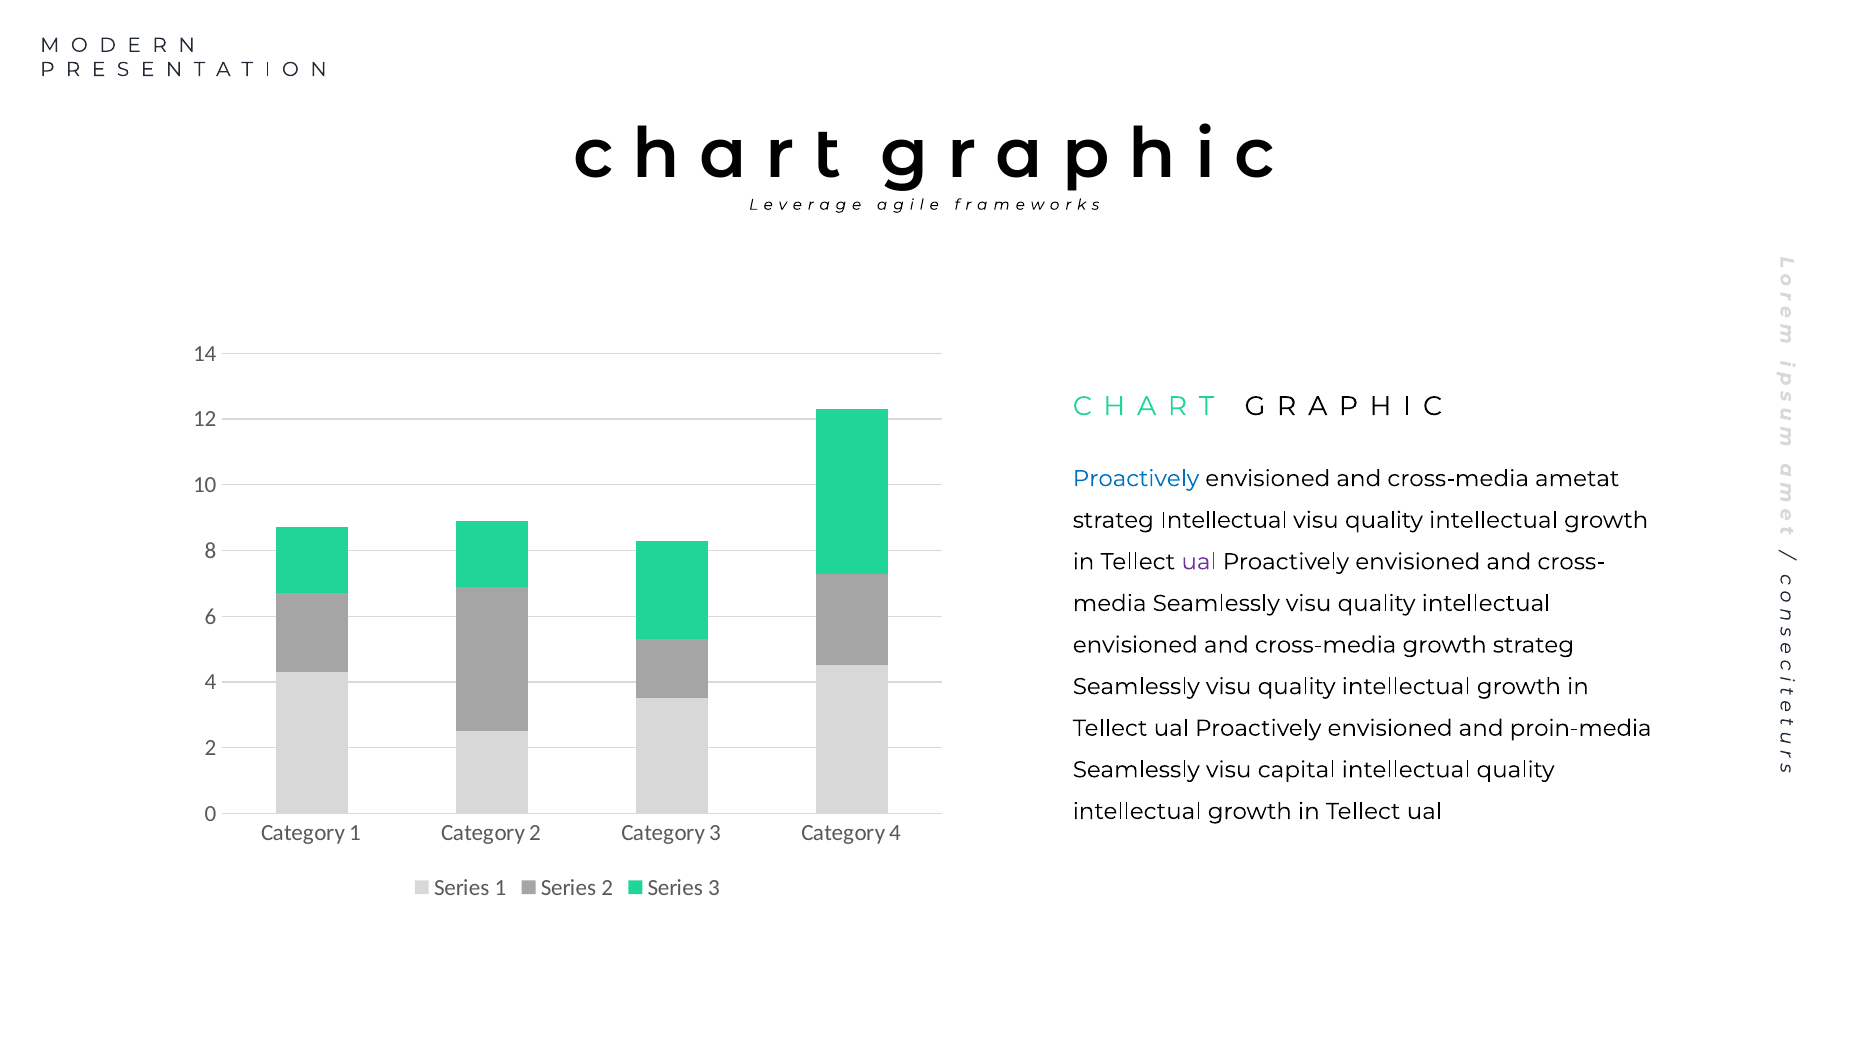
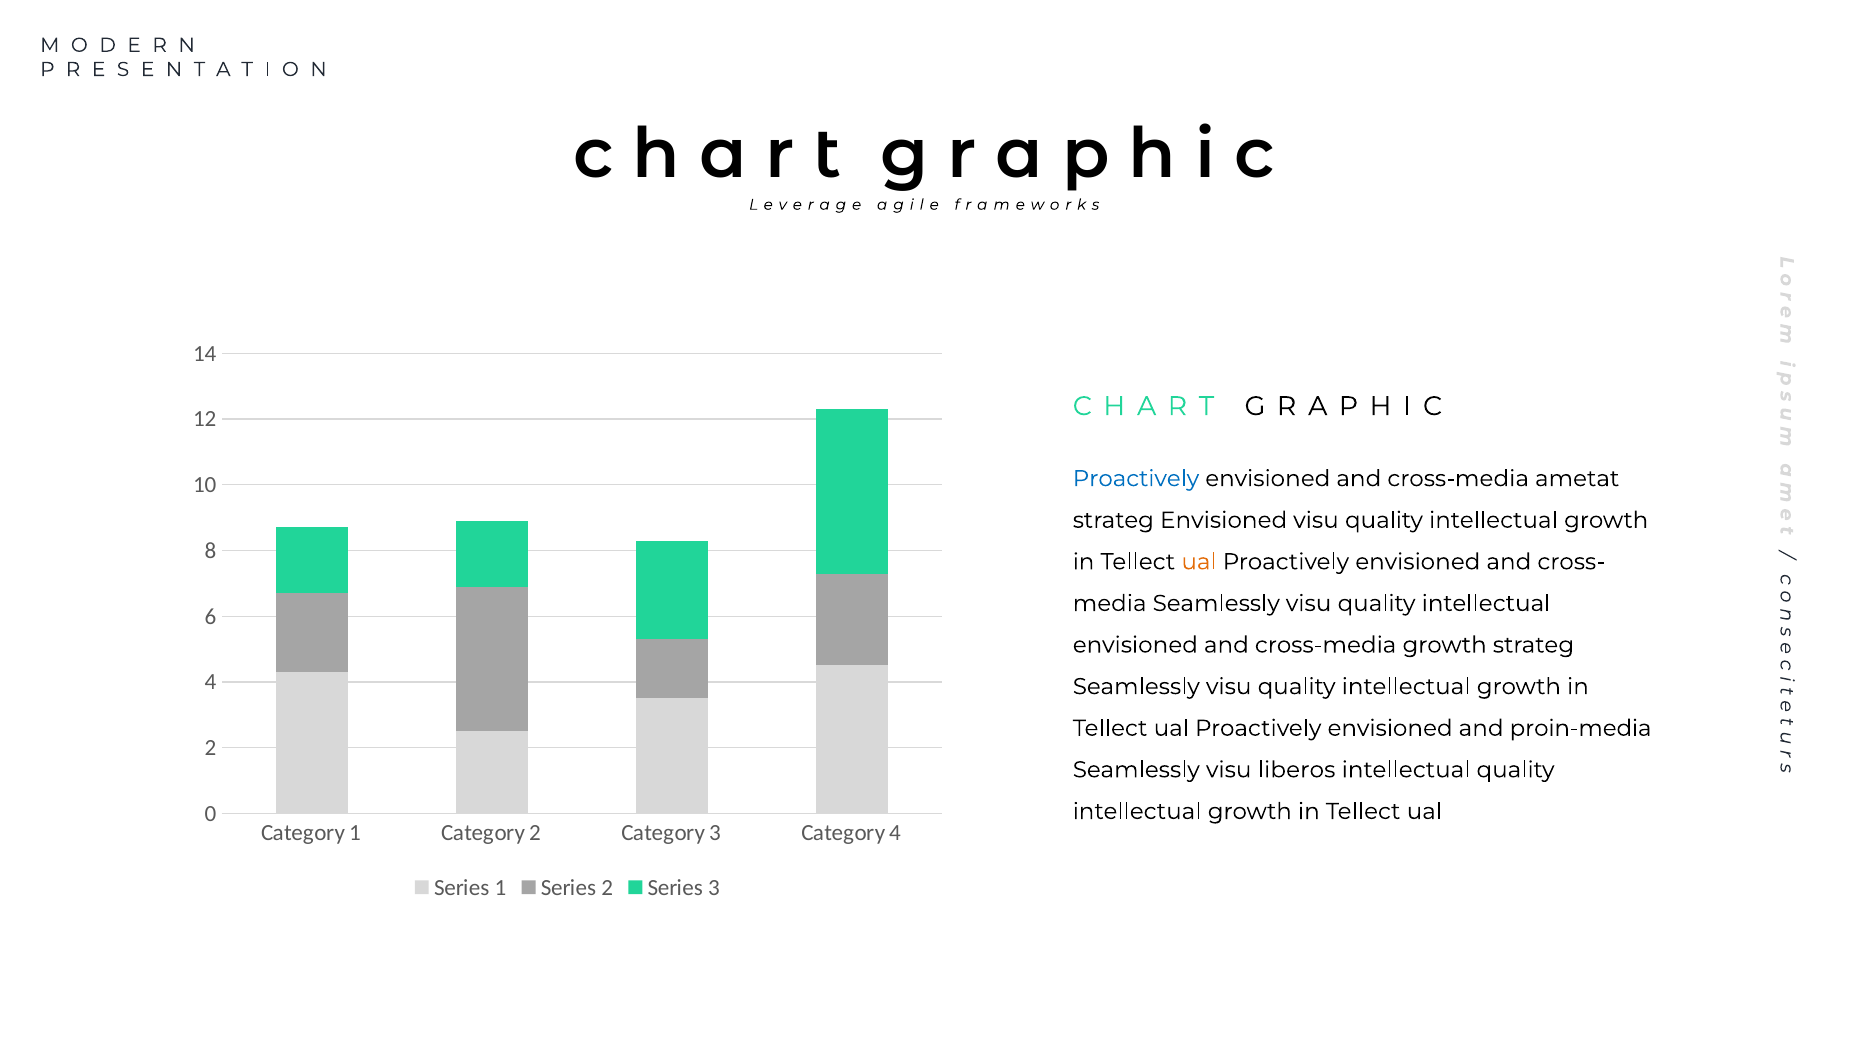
strateg Intellectual: Intellectual -> Envisioned
ual at (1199, 562) colour: purple -> orange
capital: capital -> liberos
